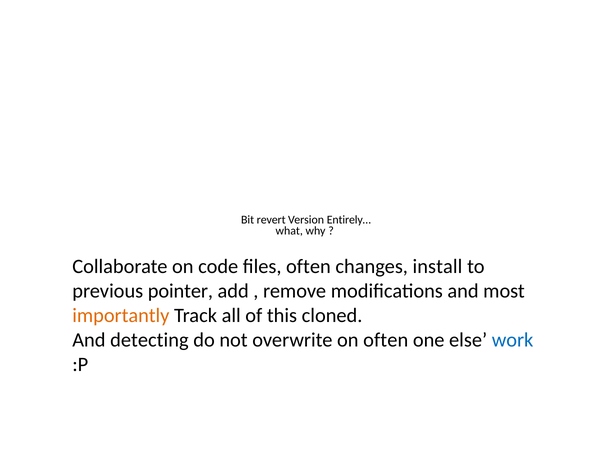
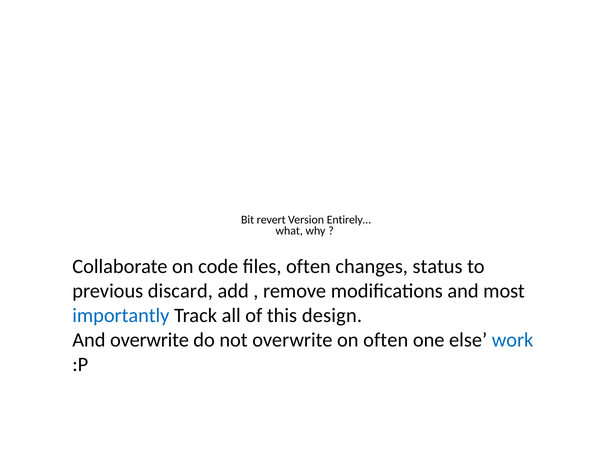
install: install -> status
pointer: pointer -> discard
importantly colour: orange -> blue
cloned: cloned -> design
And detecting: detecting -> overwrite
